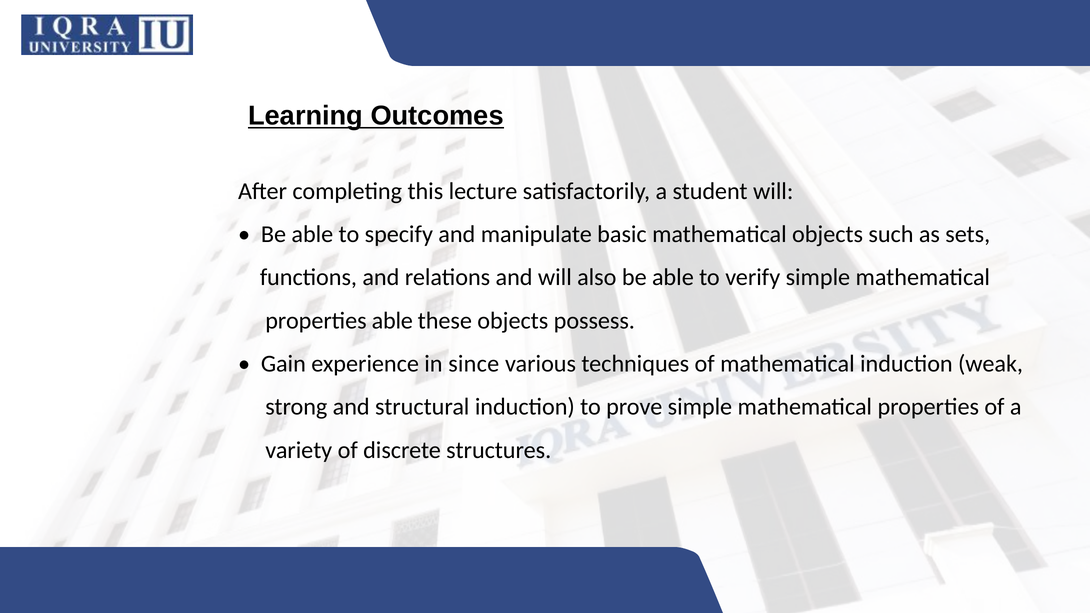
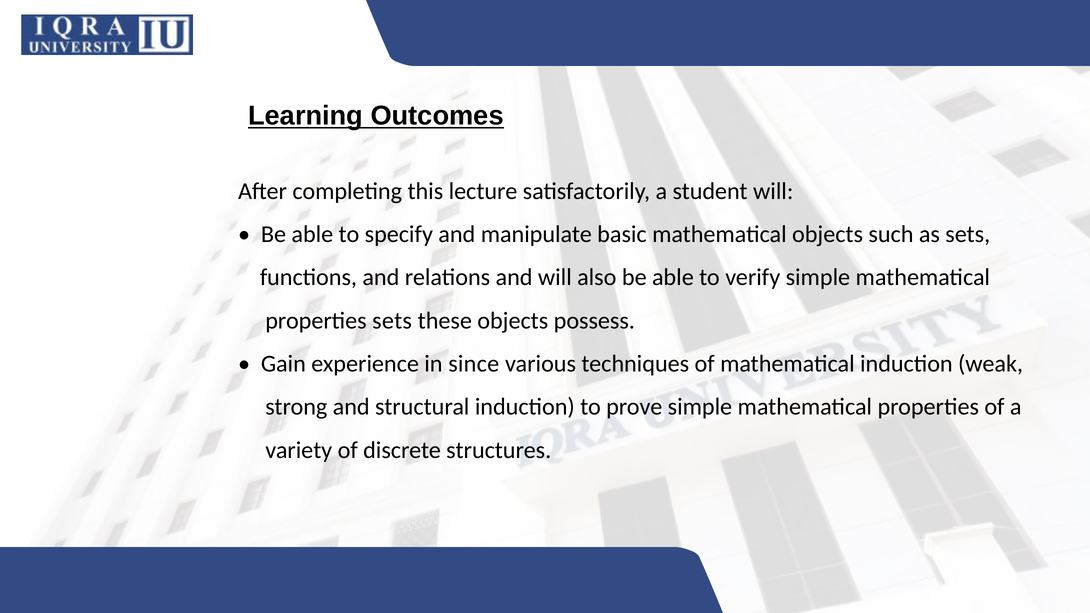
properties able: able -> sets
